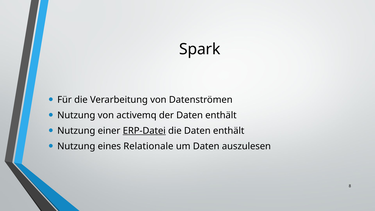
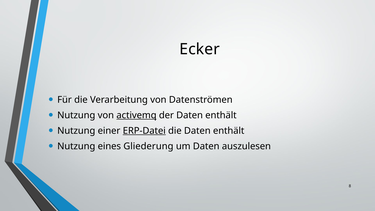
Spark: Spark -> Ecker
activemq underline: none -> present
Relationale: Relationale -> Gliederung
